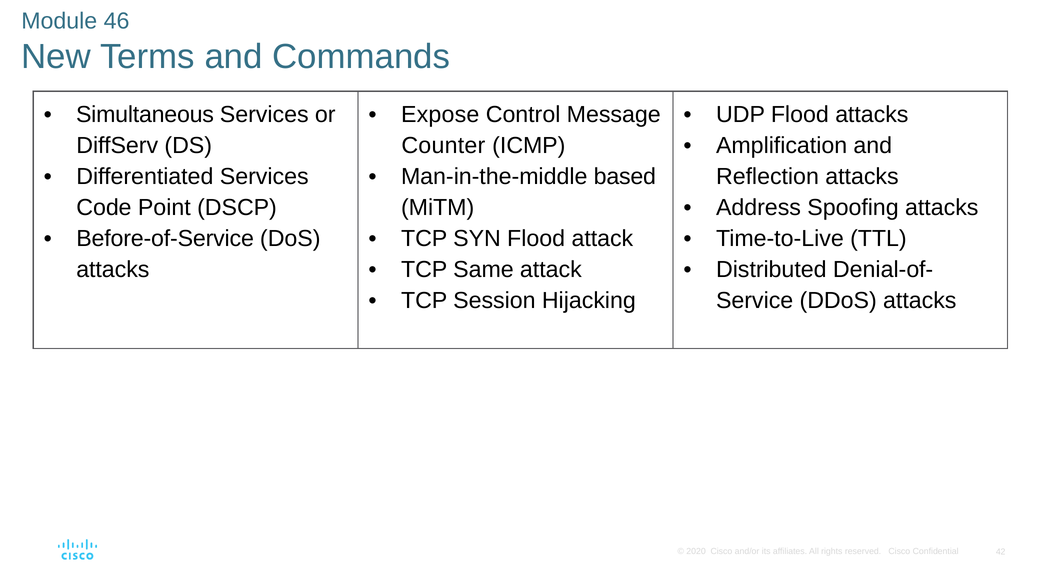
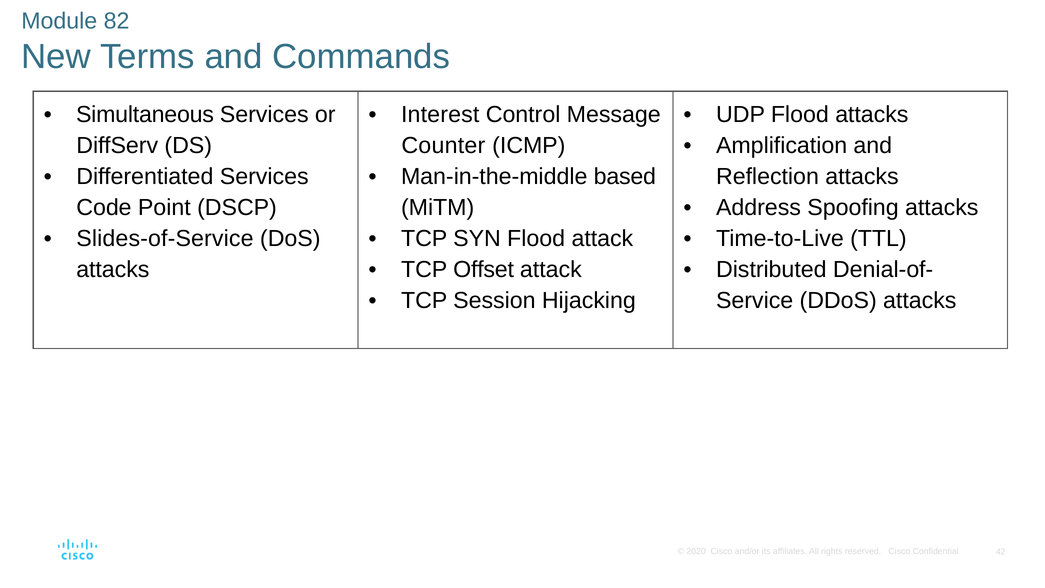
46: 46 -> 82
Expose: Expose -> Interest
Before-of-Service: Before-of-Service -> Slides-of-Service
Same: Same -> Offset
